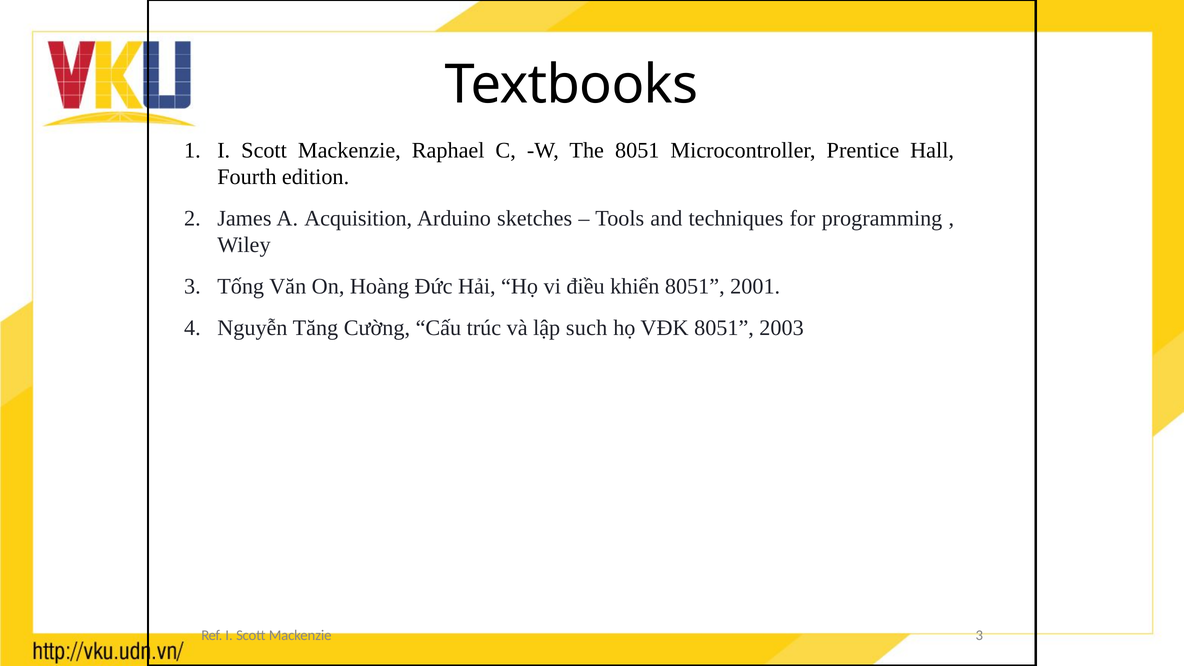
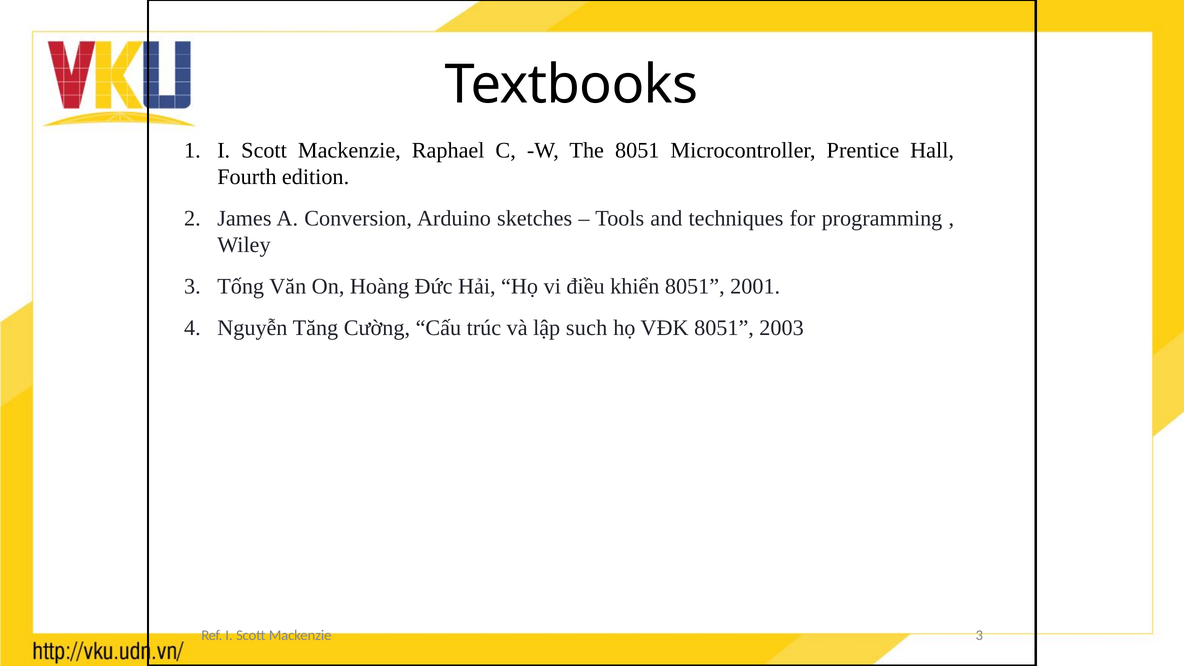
Acquisition: Acquisition -> Conversion
